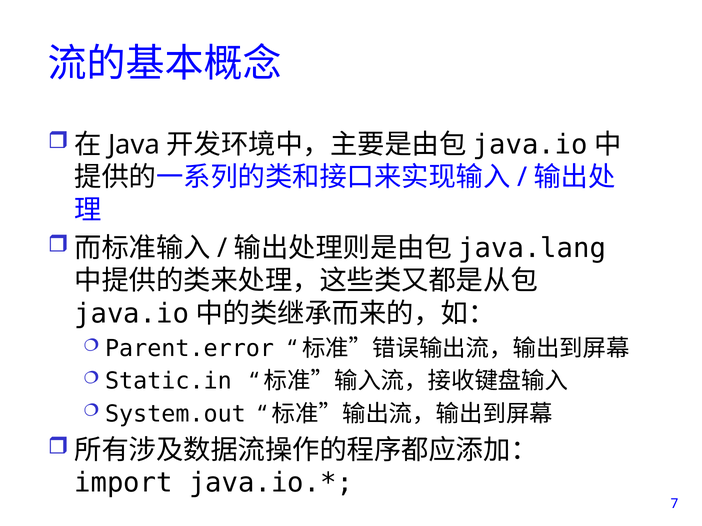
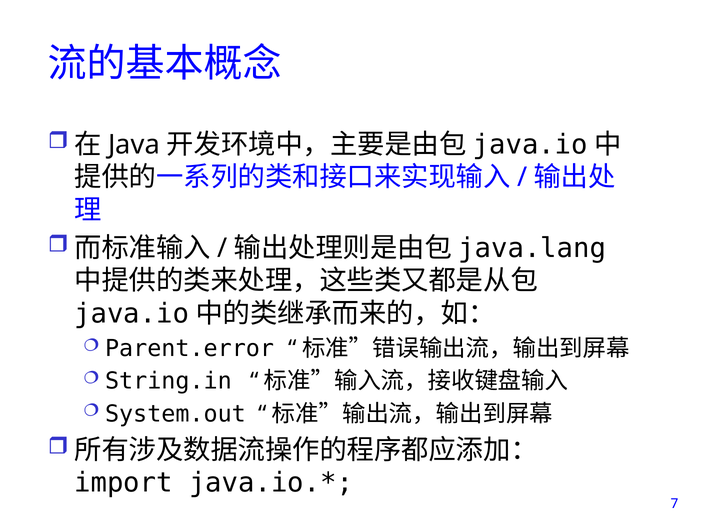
Static.in: Static.in -> String.in
